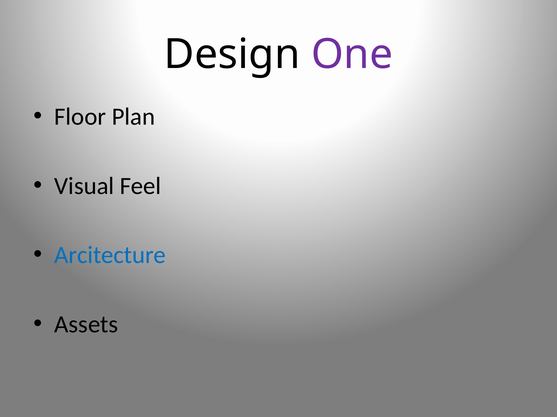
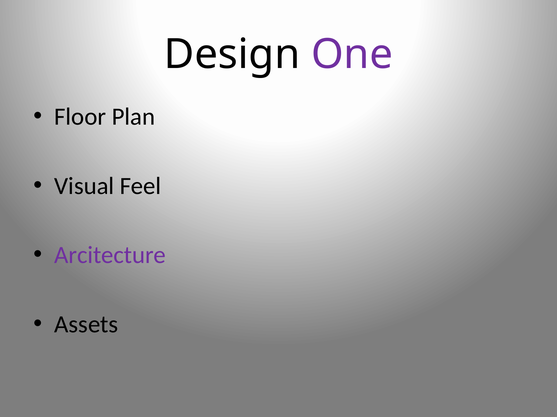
Arcitecture colour: blue -> purple
